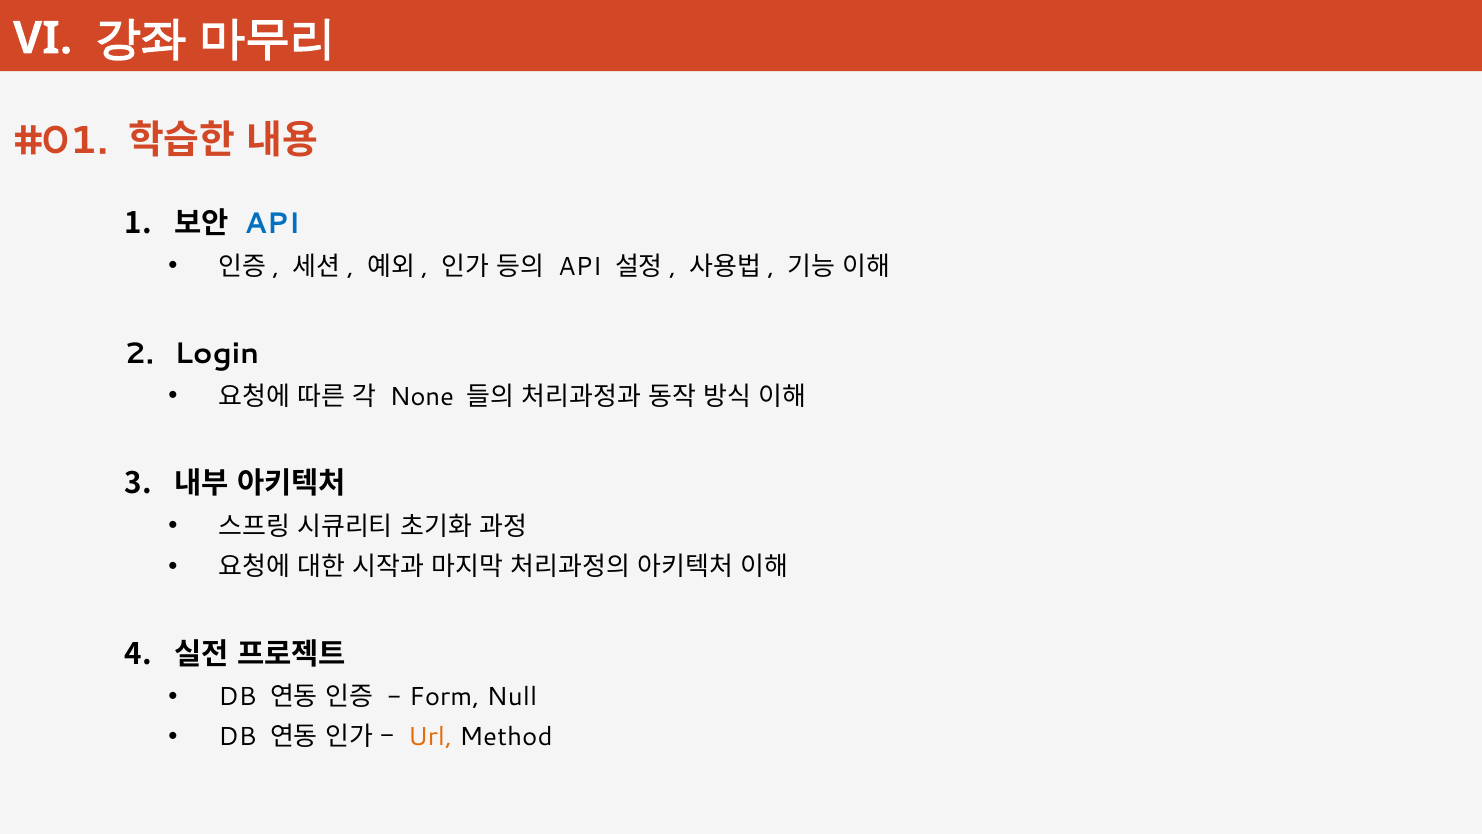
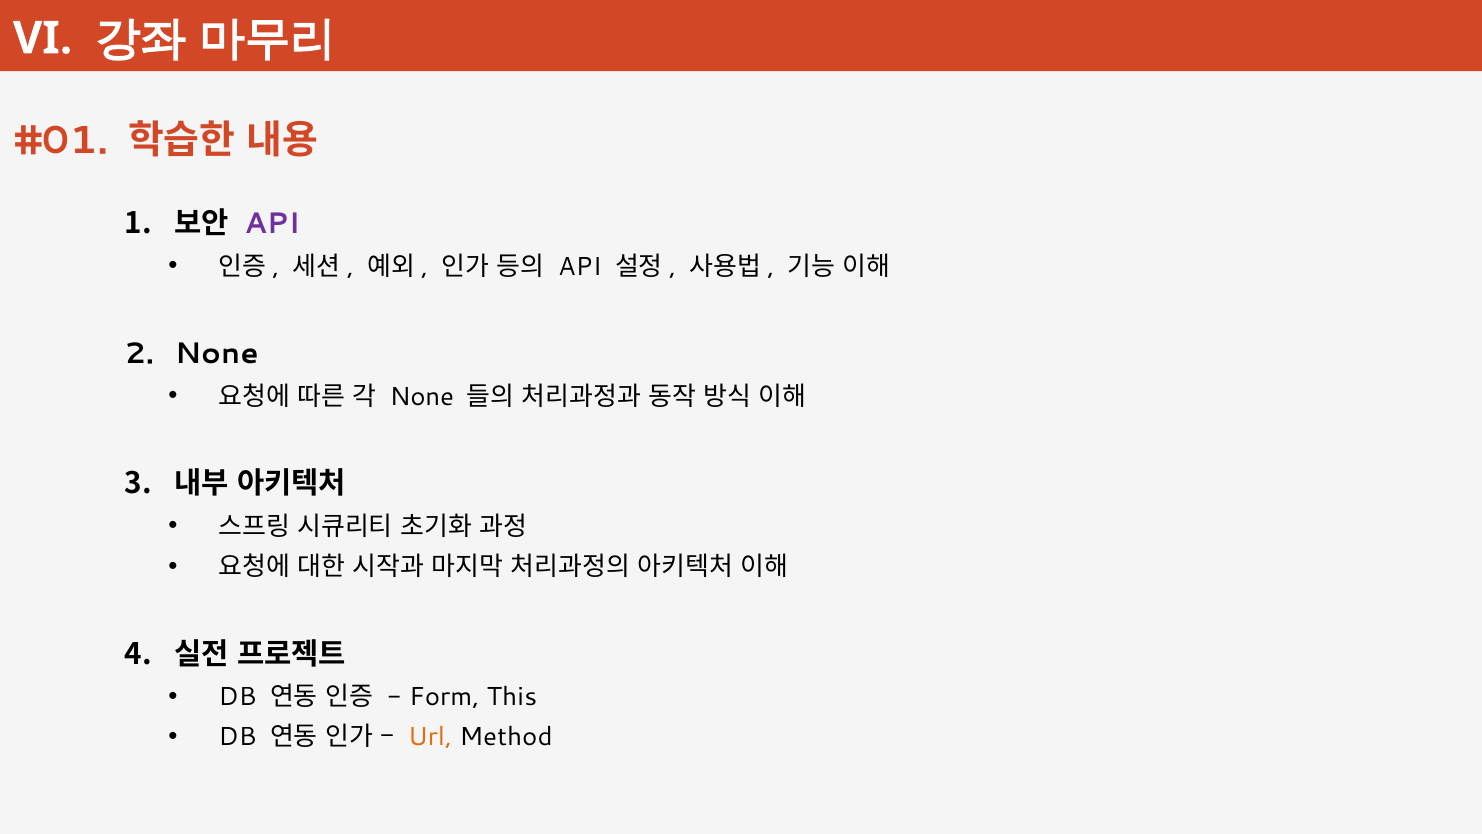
API at (272, 224) colour: blue -> purple
Login at (217, 354): Login -> None
Null: Null -> This
